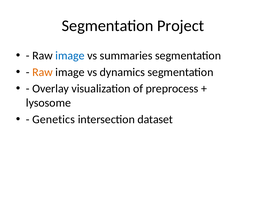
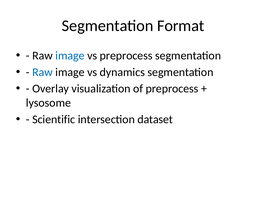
Project: Project -> Format
vs summaries: summaries -> preprocess
Raw at (42, 72) colour: orange -> blue
Genetics: Genetics -> Scientific
